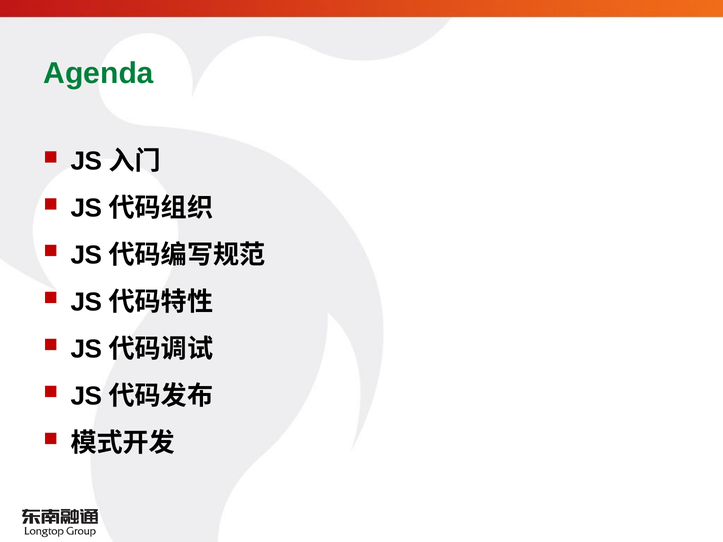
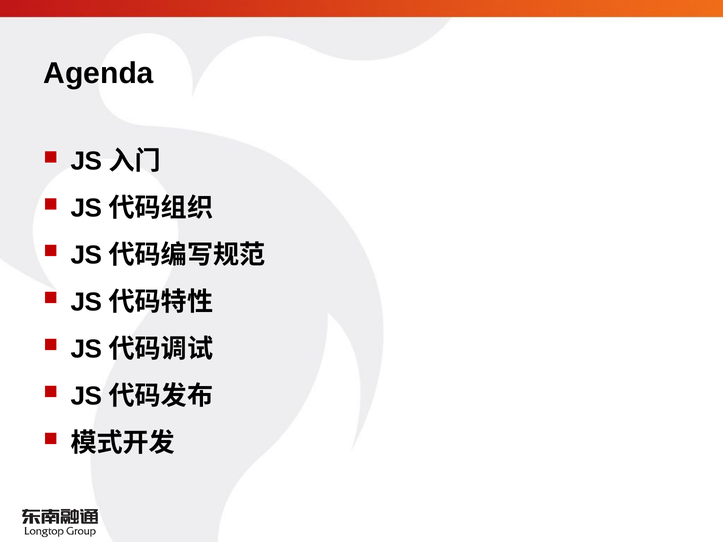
Agenda colour: green -> black
